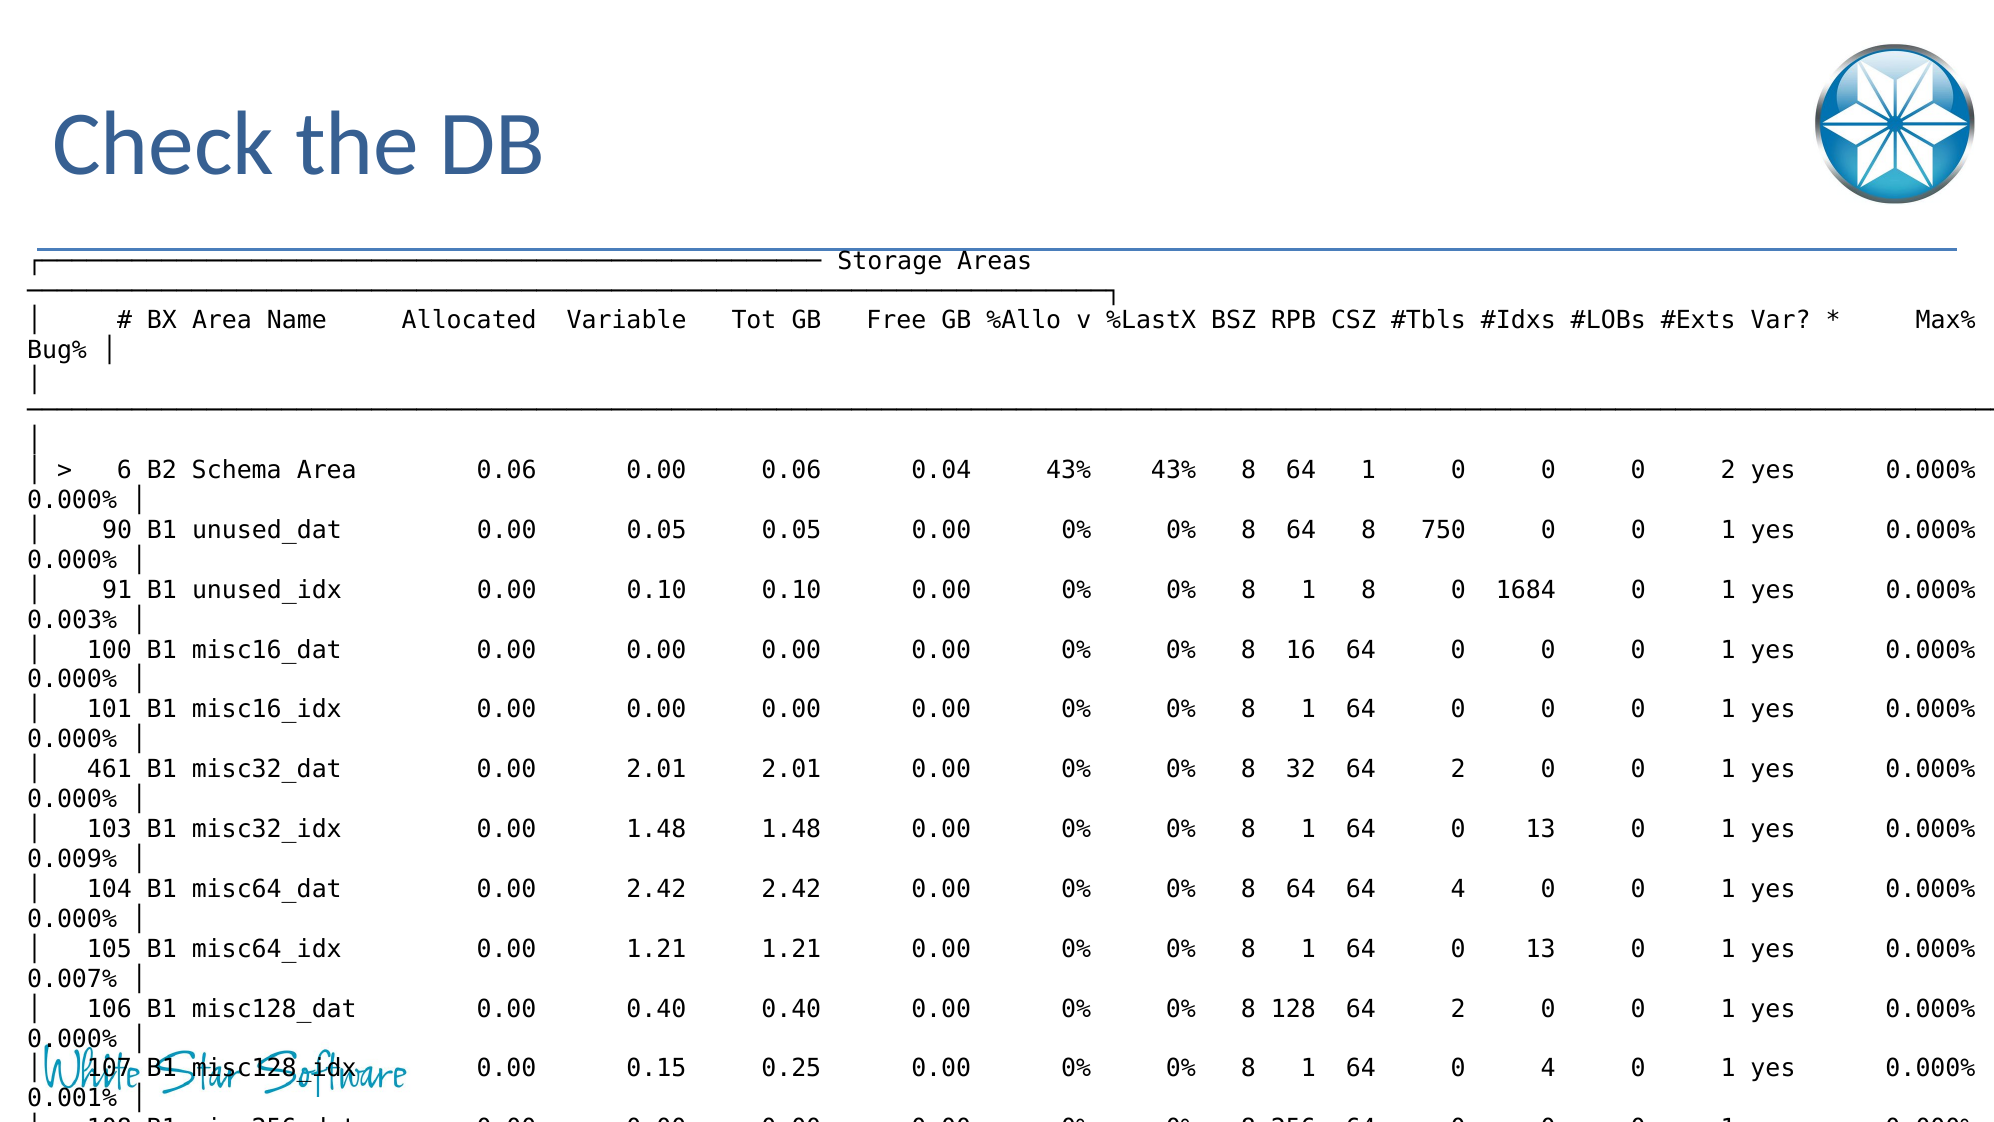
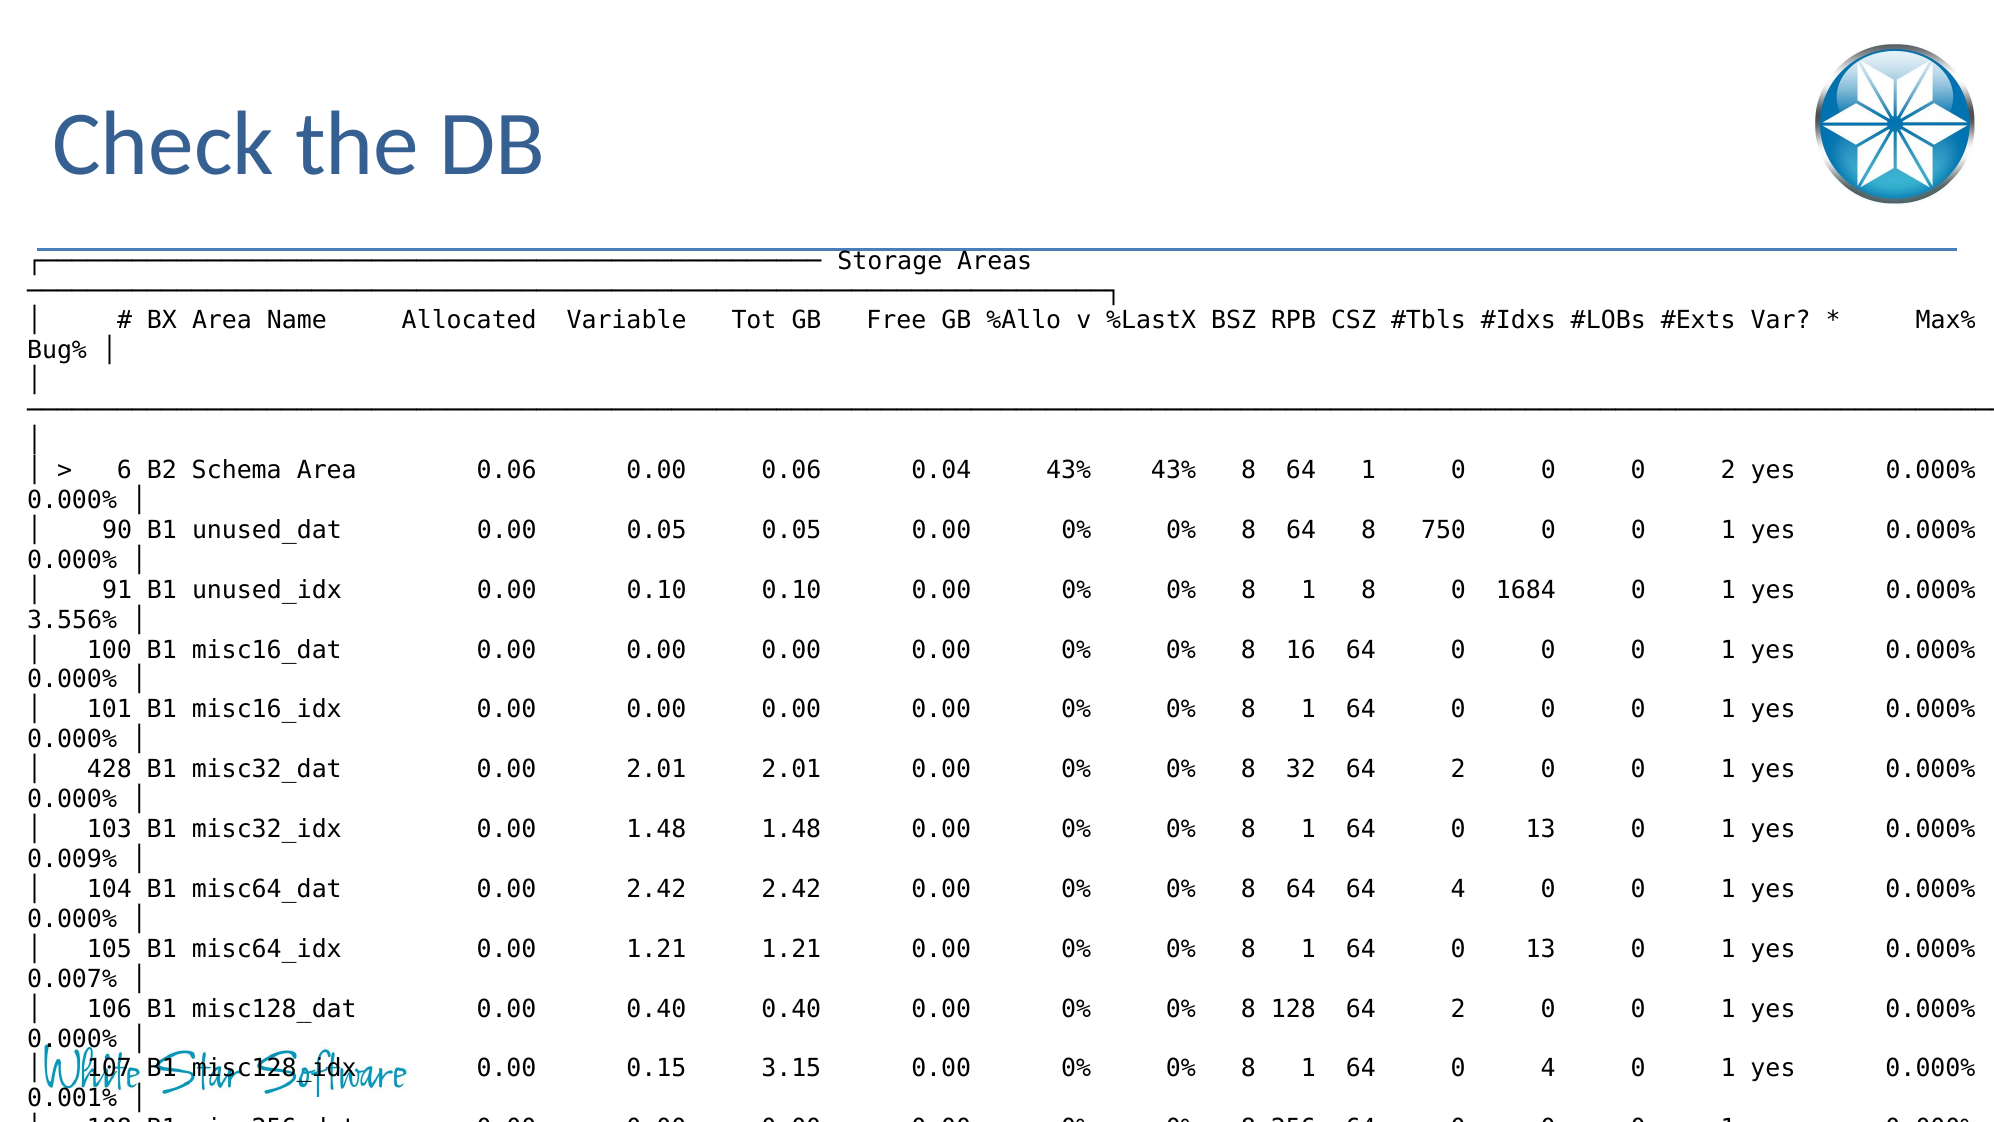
0.003% at (72, 620): 0.003% -> 3.556%
461: 461 -> 428
0.15 0.25: 0.25 -> 3.15
